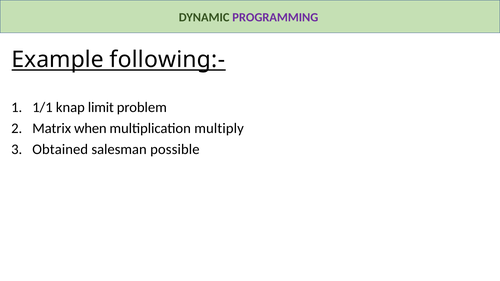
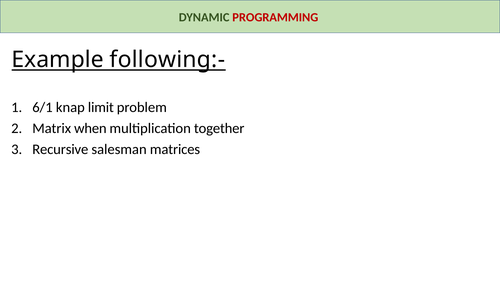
PROGRAMMING colour: purple -> red
1/1: 1/1 -> 6/1
multiply: multiply -> together
Obtained: Obtained -> Recursive
possible: possible -> matrices
